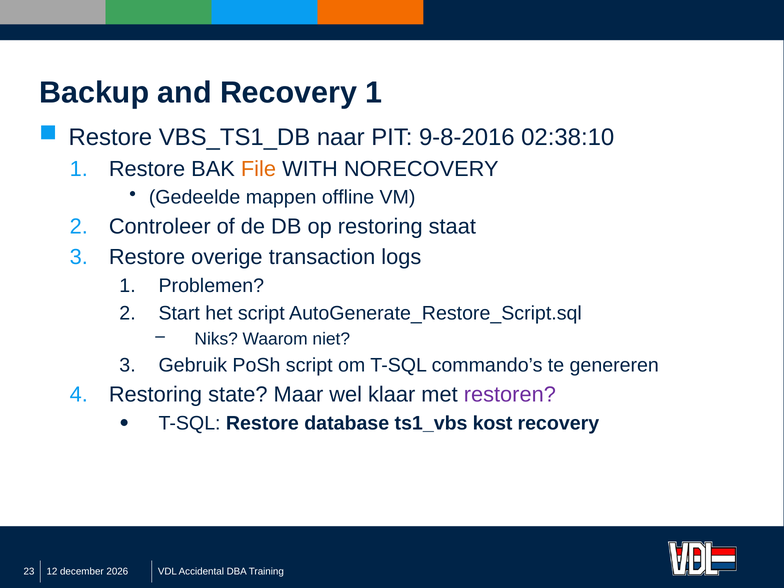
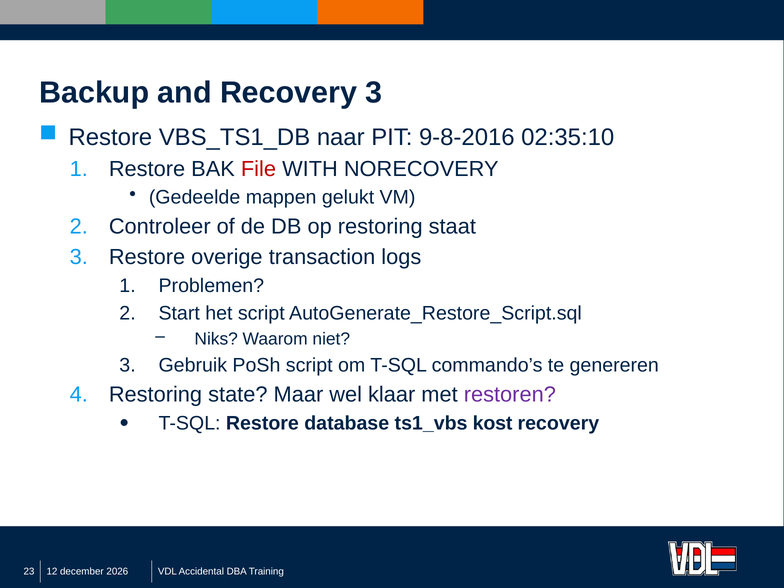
Recovery 1: 1 -> 3
02:38:10: 02:38:10 -> 02:35:10
File colour: orange -> red
offline: offline -> gelukt
